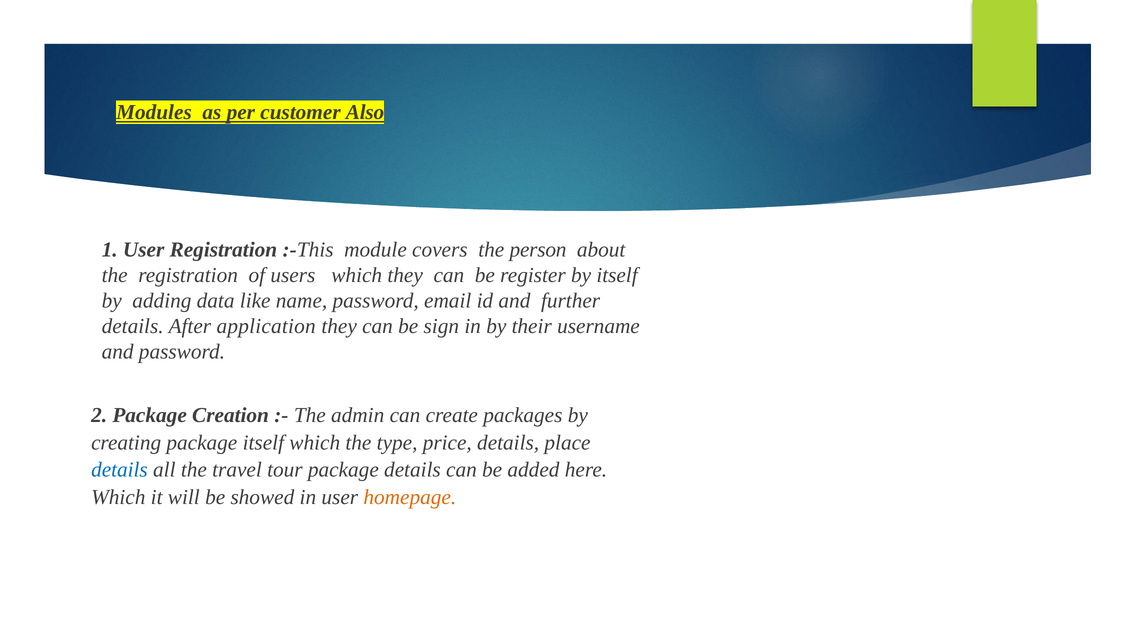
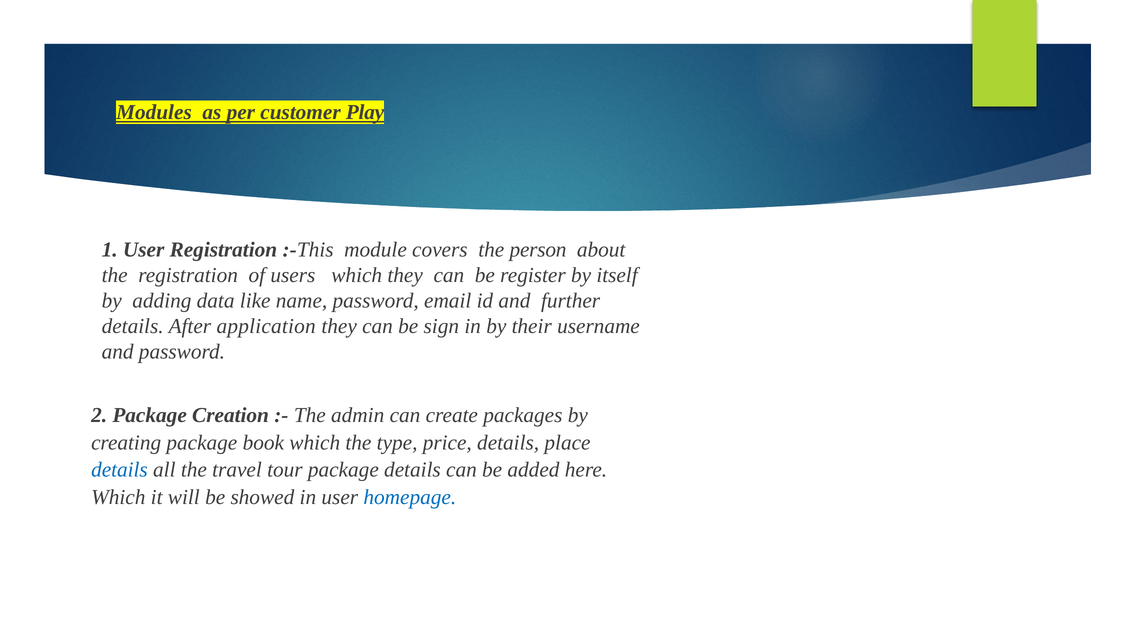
Also: Also -> Play
package itself: itself -> book
homepage colour: orange -> blue
